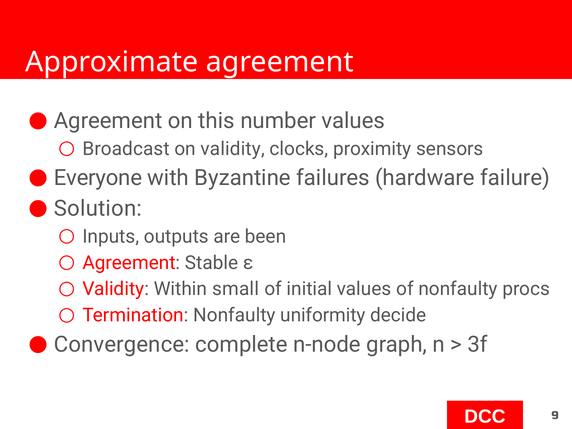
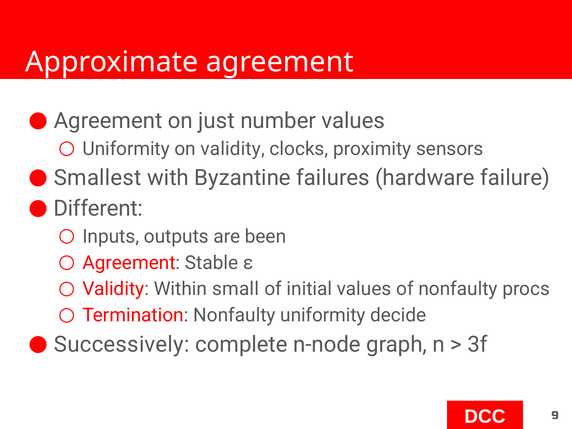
this: this -> just
Broadcast at (126, 149): Broadcast -> Uniformity
Everyone: Everyone -> Smallest
Solution: Solution -> Different
Convergence: Convergence -> Successively
